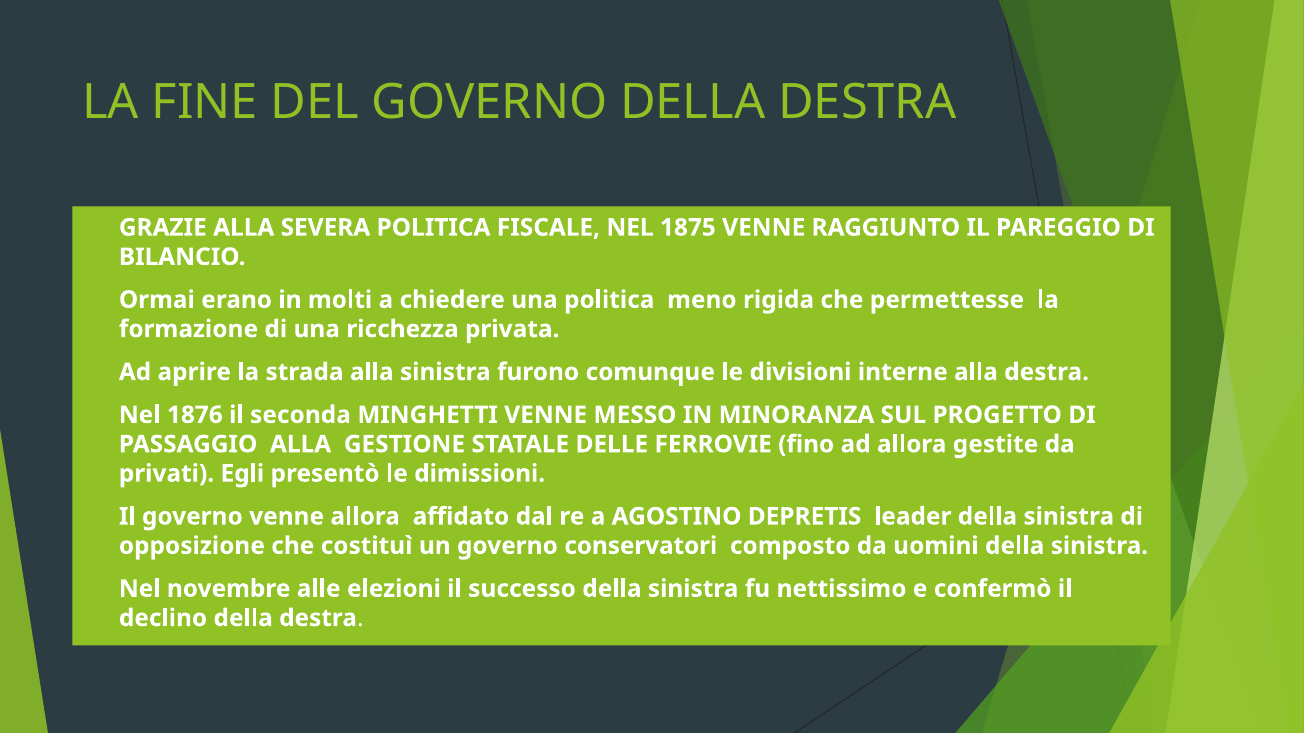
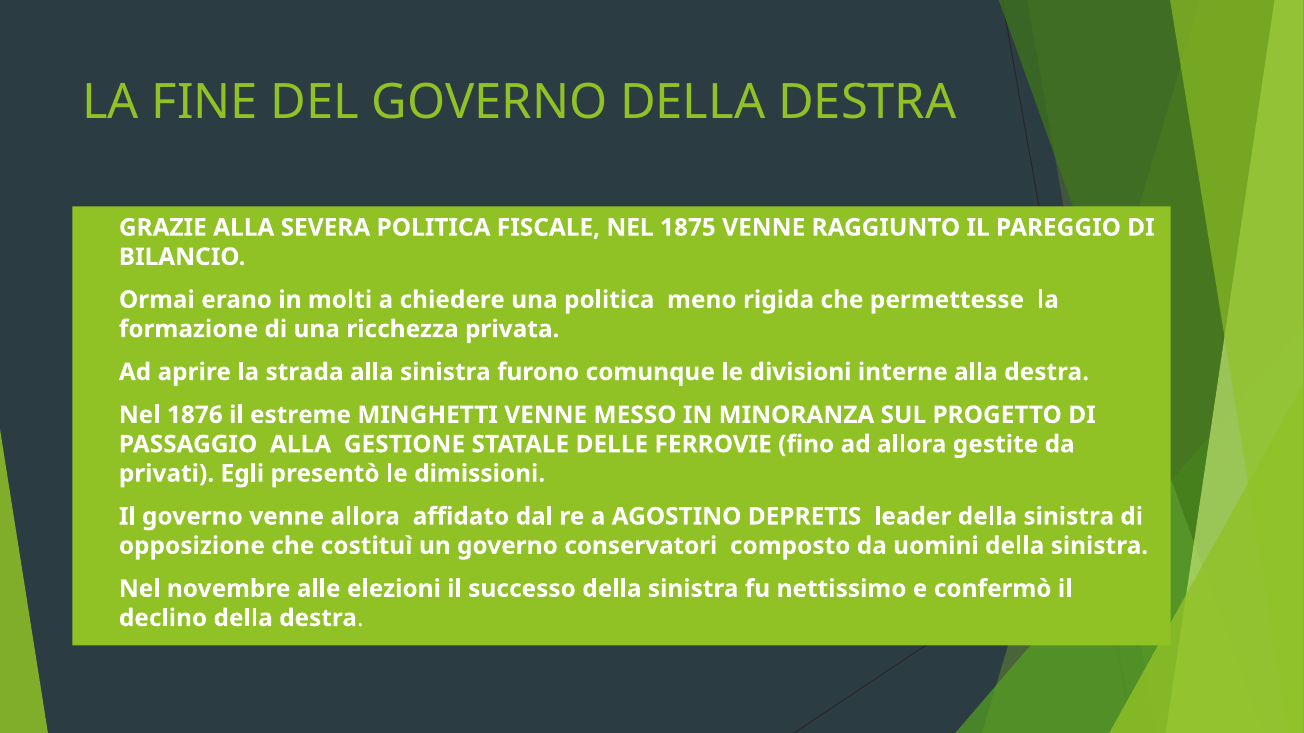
seconda: seconda -> estreme
